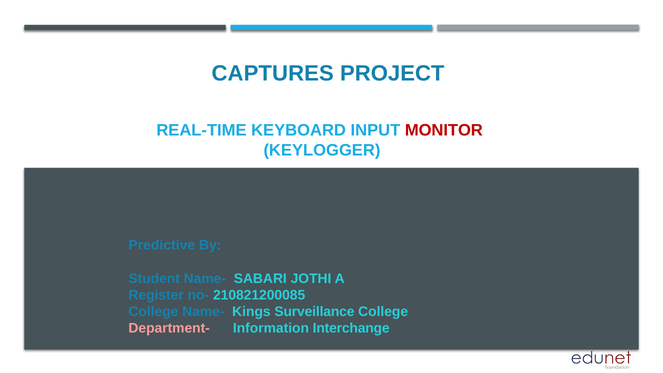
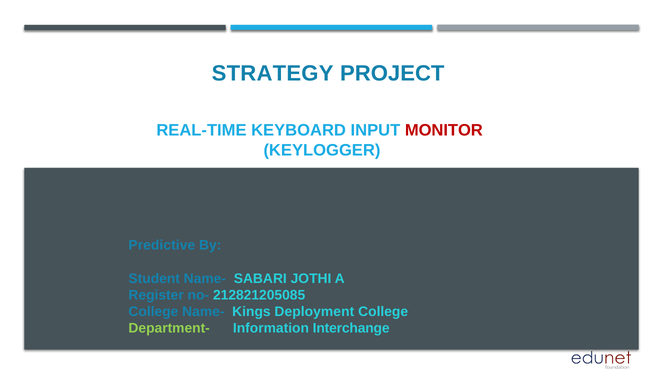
CAPTURES: CAPTURES -> STRATEGY
210821200085: 210821200085 -> 212821205085
Surveillance: Surveillance -> Deployment
Department- colour: pink -> light green
